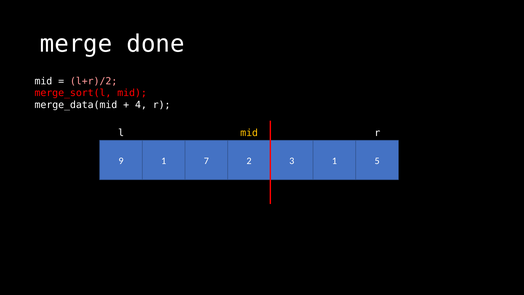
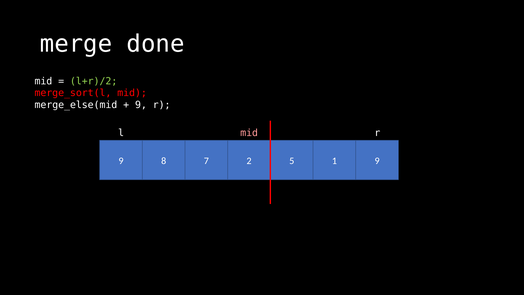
l+r)/2 colour: pink -> light green
merge_data(mid: merge_data(mid -> merge_else(mid
4 at (141, 105): 4 -> 9
mid at (249, 133) colour: yellow -> pink
9 1: 1 -> 8
3: 3 -> 5
1 5: 5 -> 9
